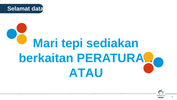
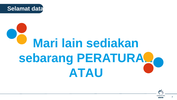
tepi: tepi -> lain
berkaitan: berkaitan -> sebarang
